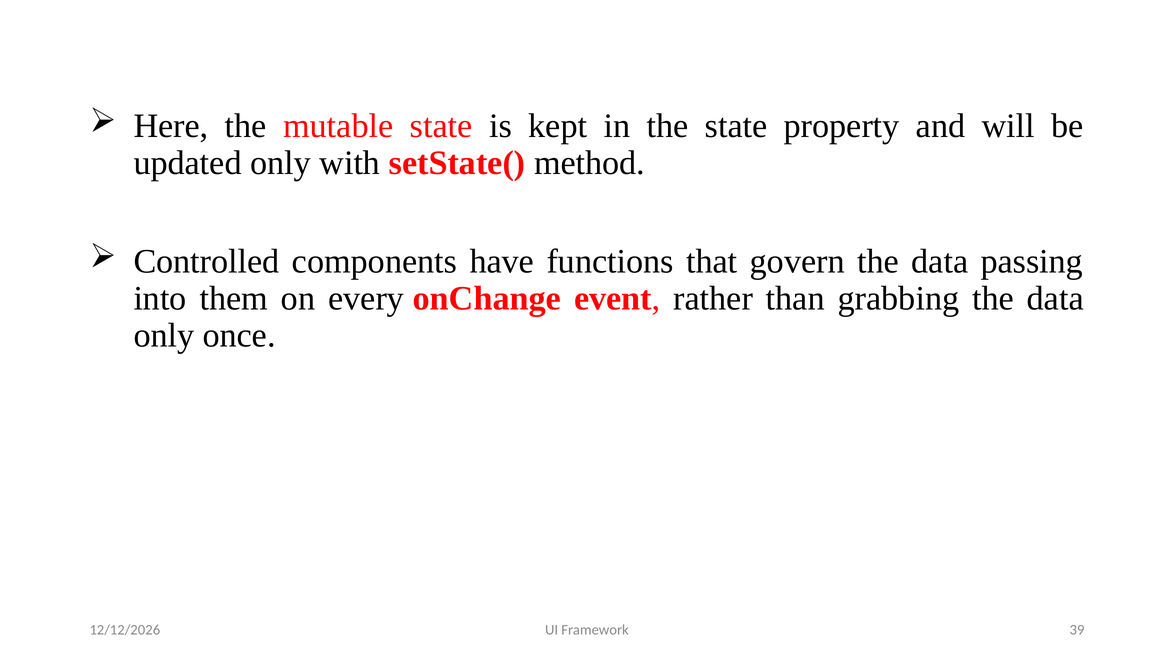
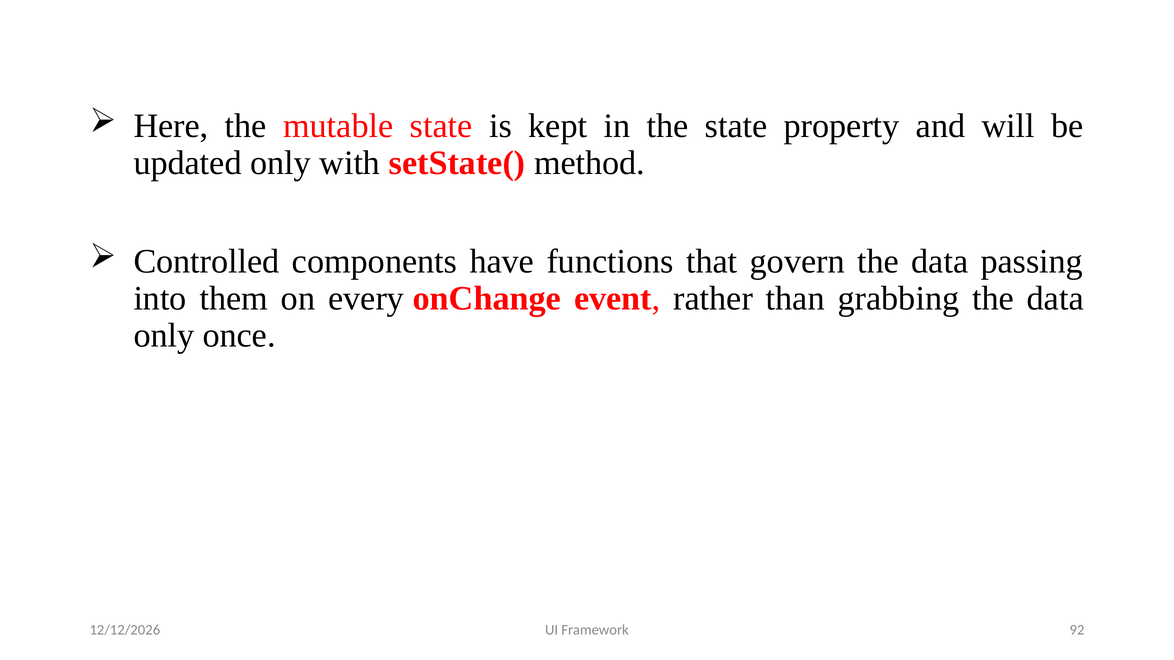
39: 39 -> 92
